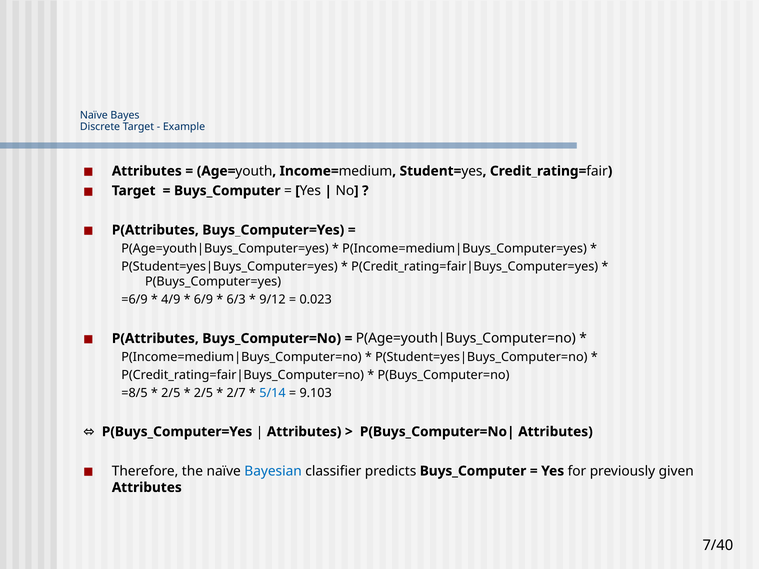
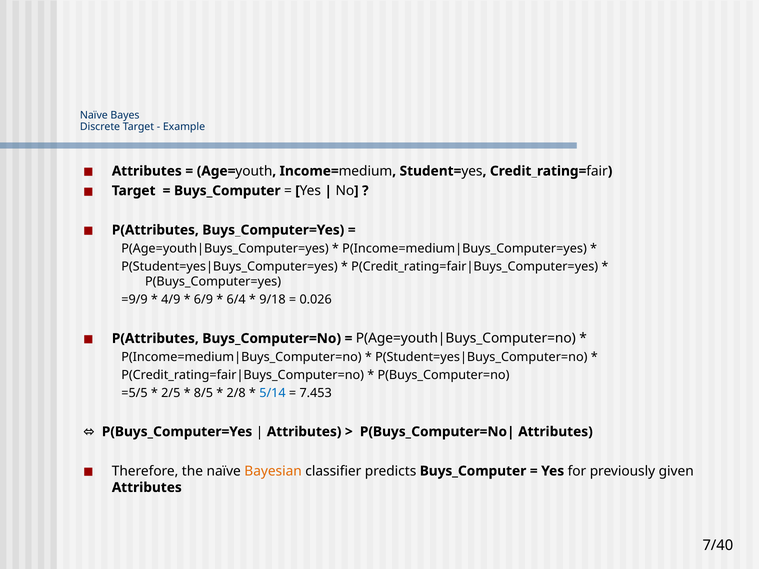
=6/9: =6/9 -> =9/9
6/3: 6/3 -> 6/4
9/12: 9/12 -> 9/18
0.023: 0.023 -> 0.026
=8/5: =8/5 -> =5/5
2/5 at (203, 393): 2/5 -> 8/5
2/7: 2/7 -> 2/8
9.103: 9.103 -> 7.453
Bayesian colour: blue -> orange
